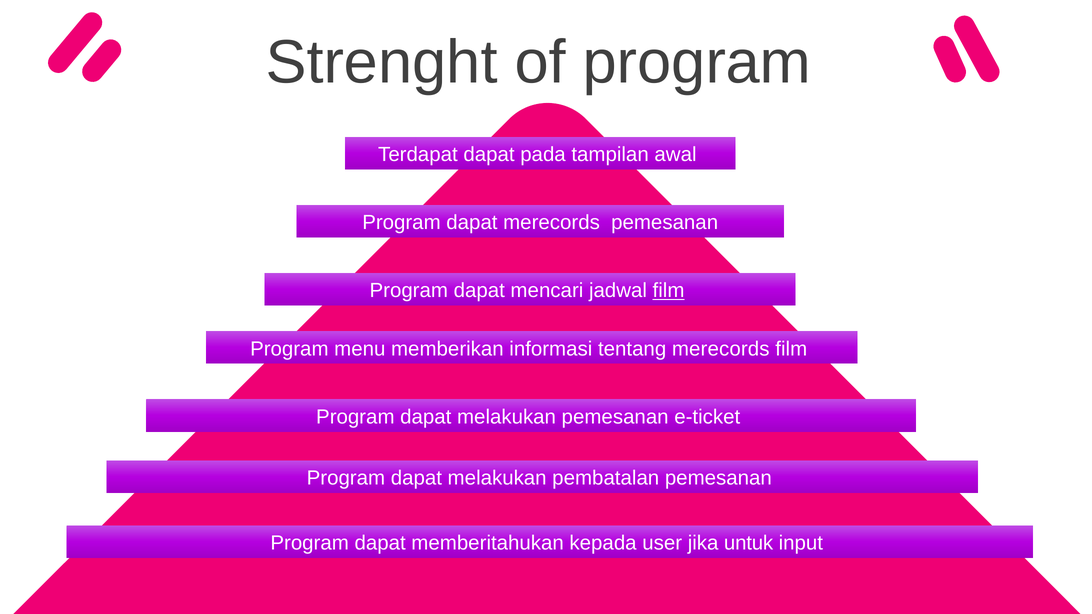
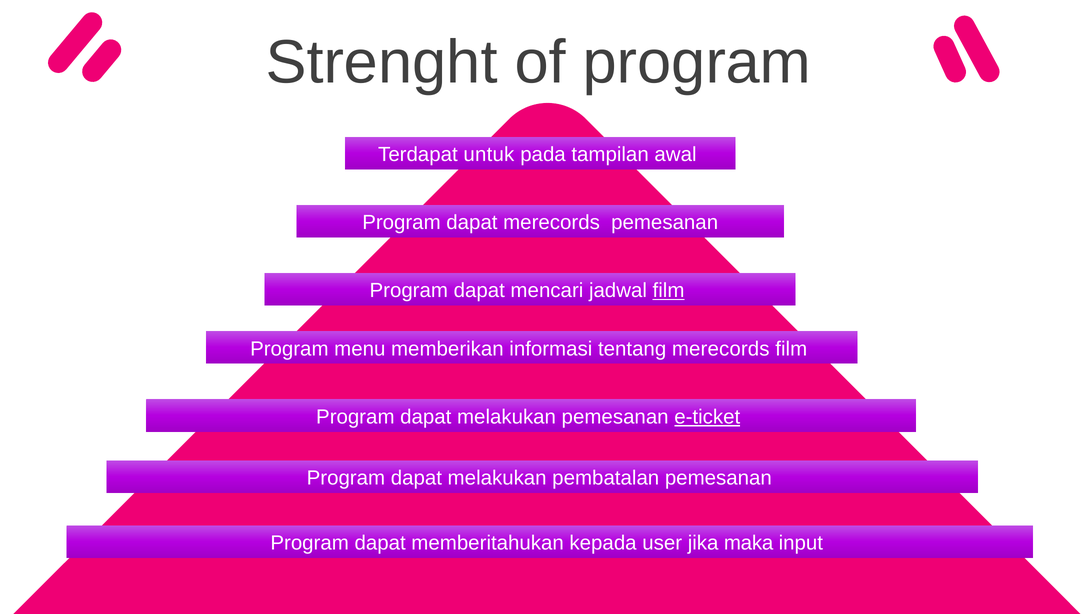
Terdapat dapat: dapat -> untuk
e-ticket underline: none -> present
untuk: untuk -> maka
